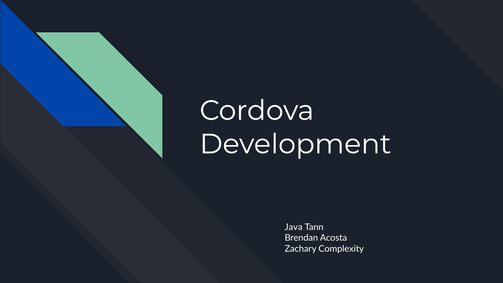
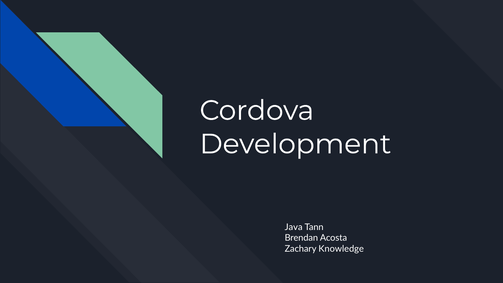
Complexity: Complexity -> Knowledge
